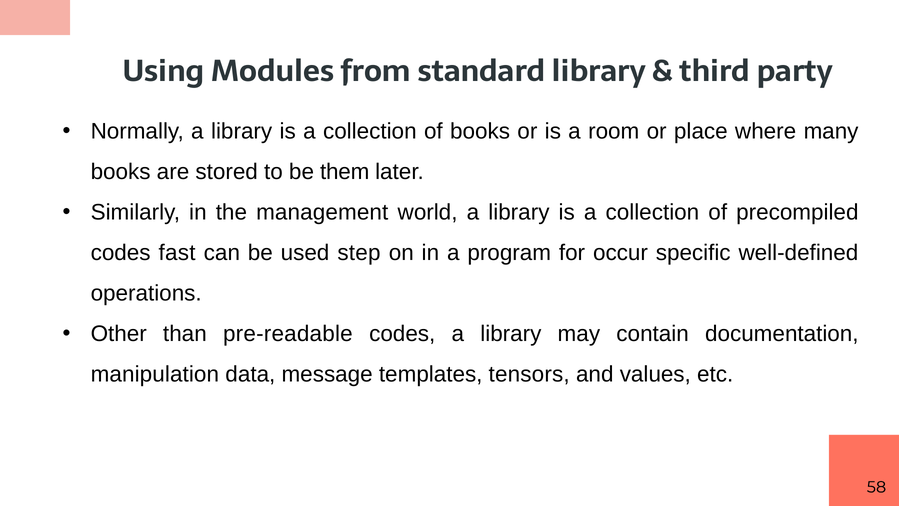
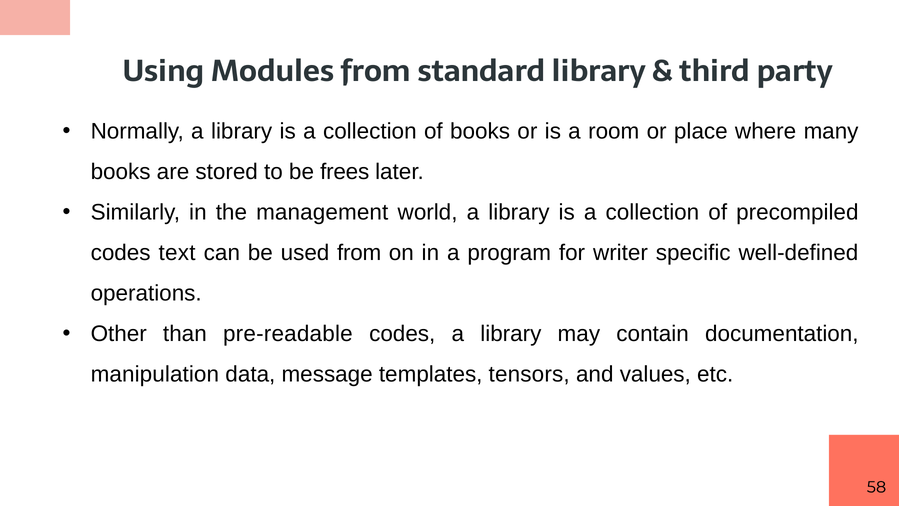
them: them -> frees
fast: fast -> text
used step: step -> from
occur: occur -> writer
